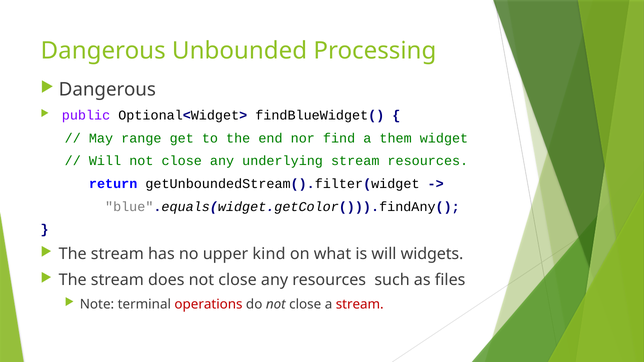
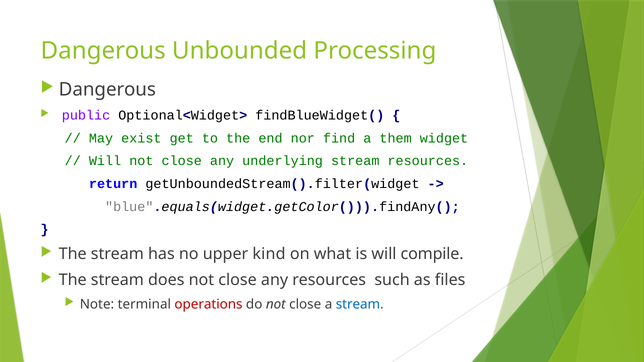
range: range -> exist
widgets: widgets -> compile
stream at (360, 305) colour: red -> blue
